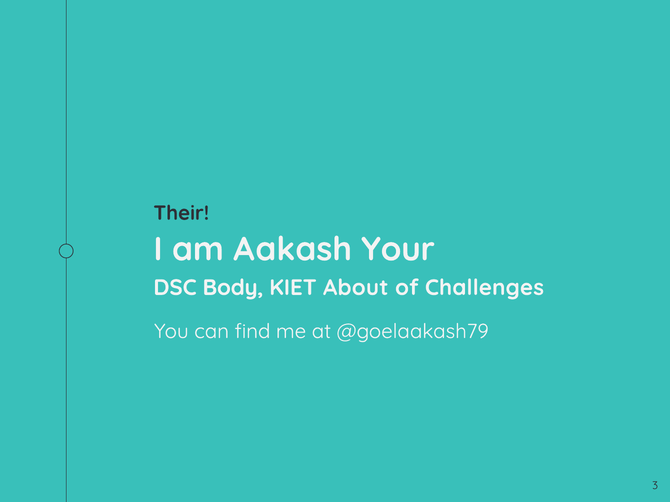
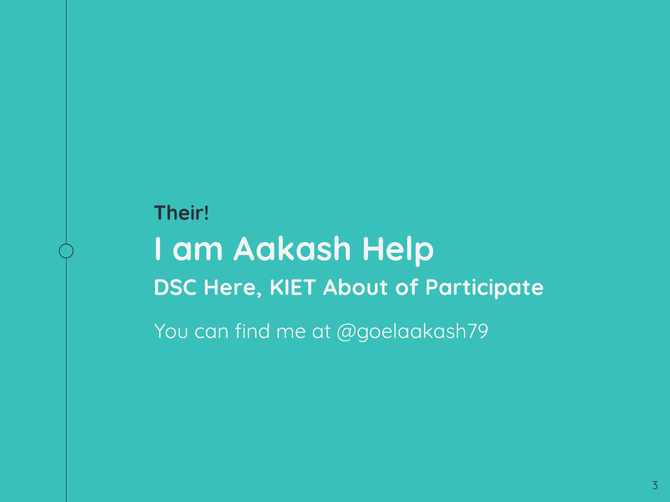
Your: Your -> Help
Body: Body -> Here
Challenges: Challenges -> Participate
